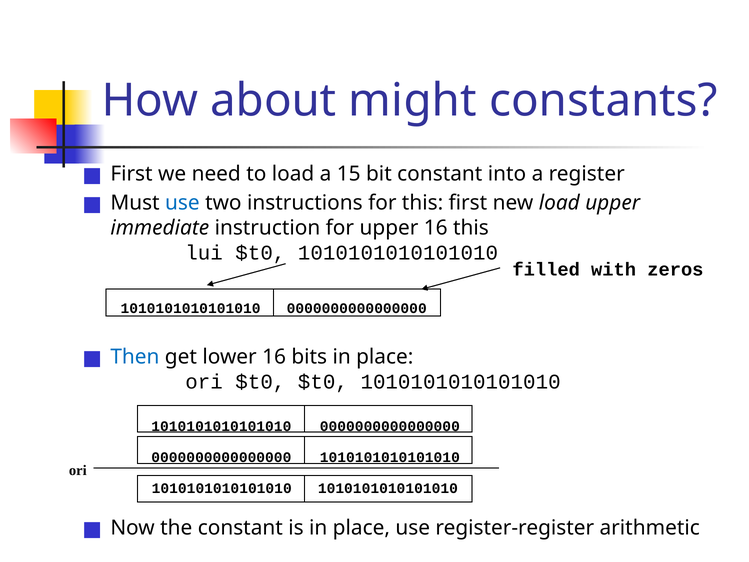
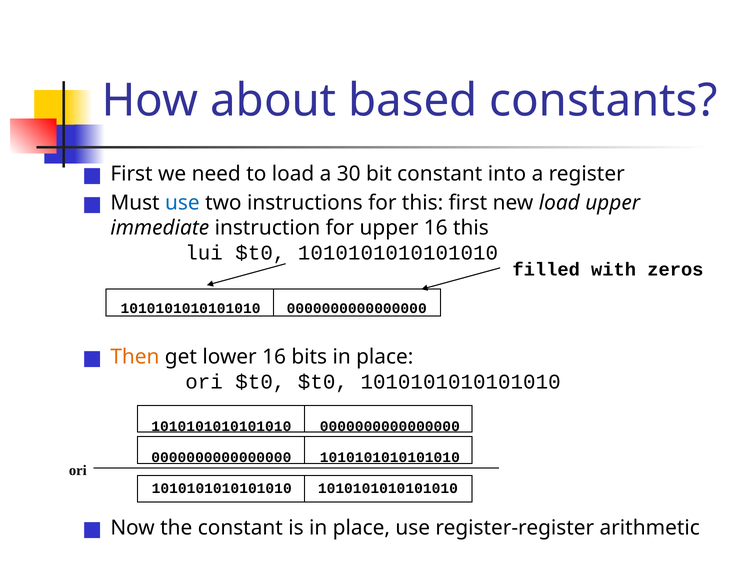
might: might -> based
15: 15 -> 30
Then colour: blue -> orange
